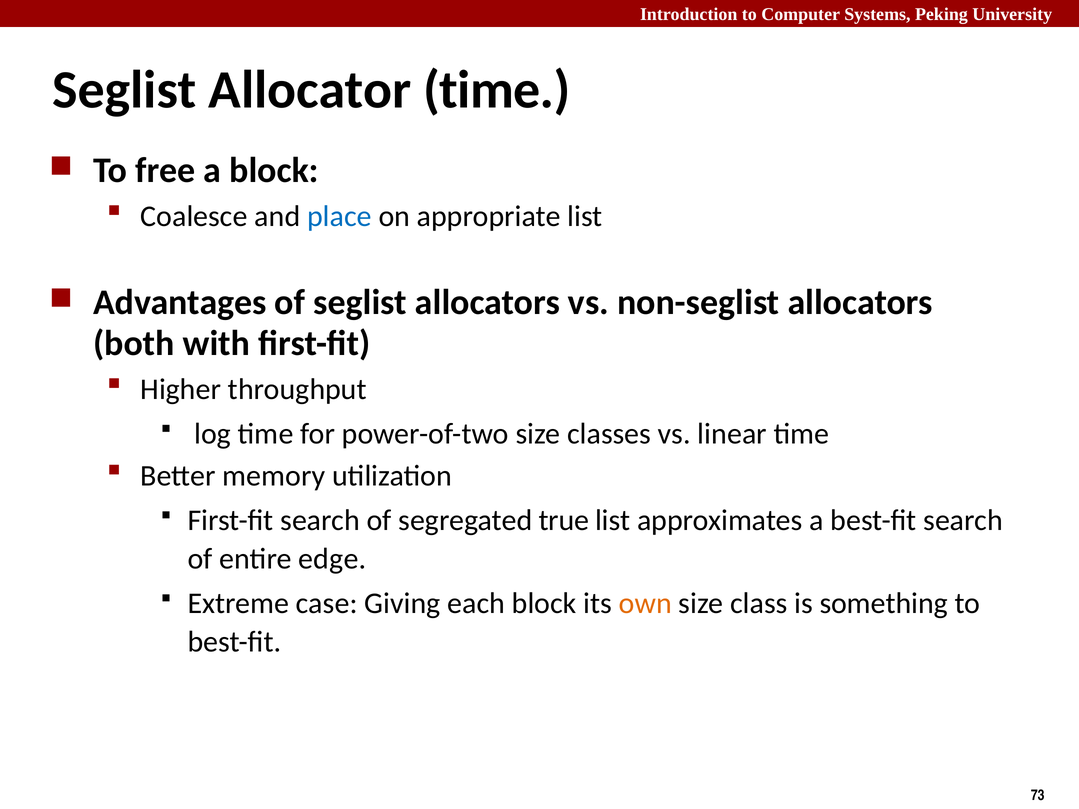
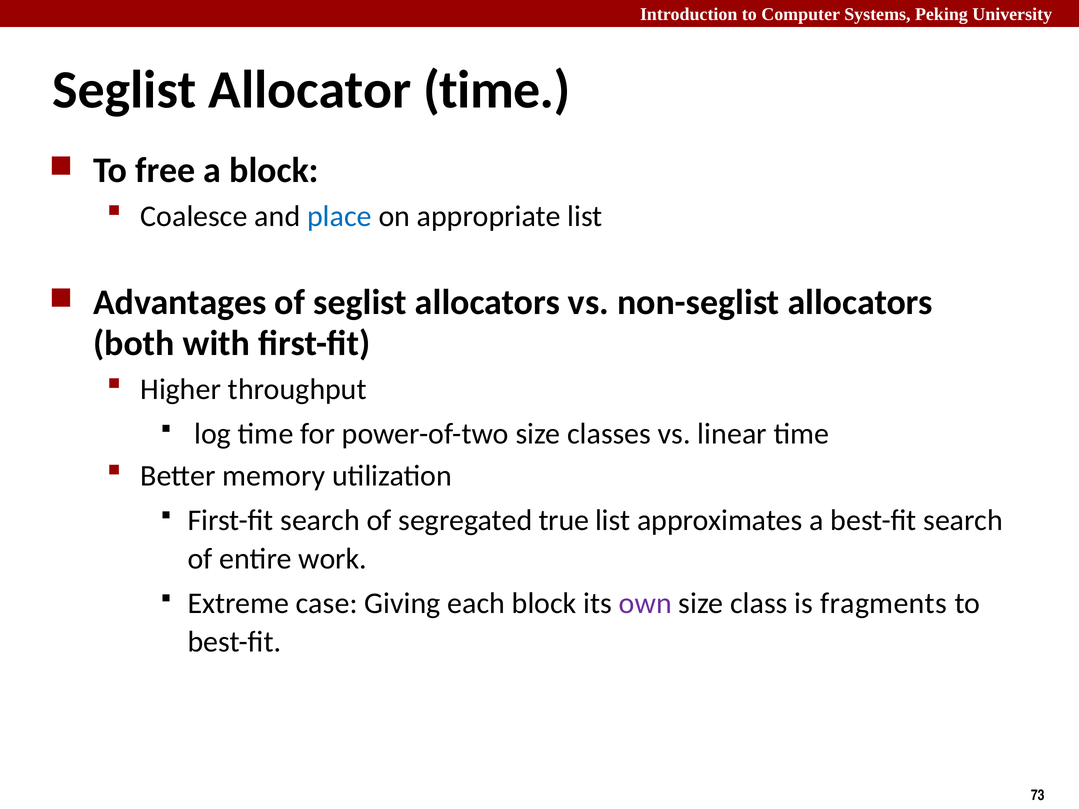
edge: edge -> work
own colour: orange -> purple
something: something -> fragments
